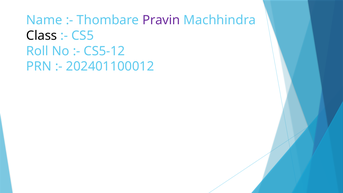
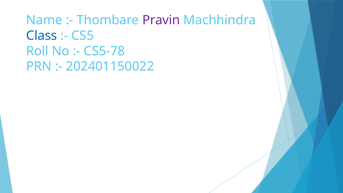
Class colour: black -> blue
CS5-12: CS5-12 -> CS5-78
202401100012: 202401100012 -> 202401150022
